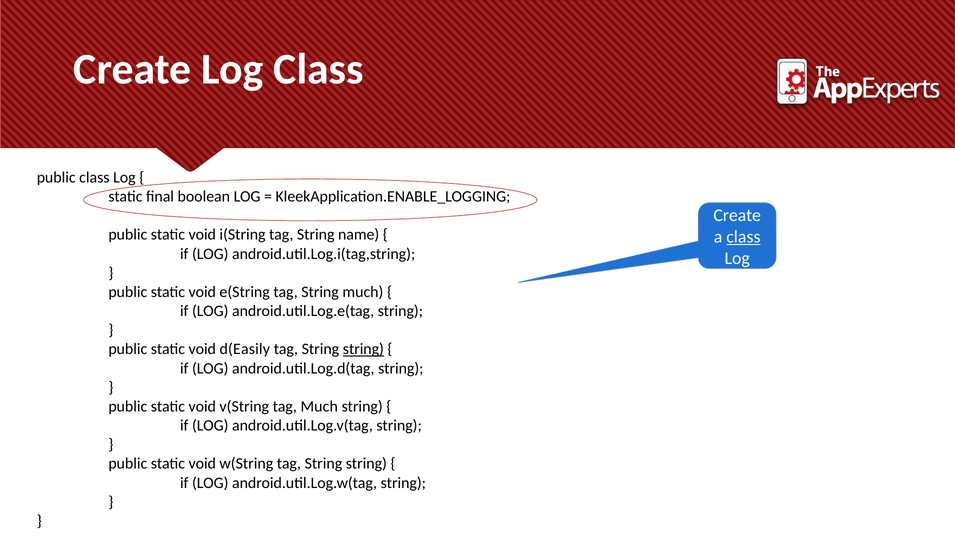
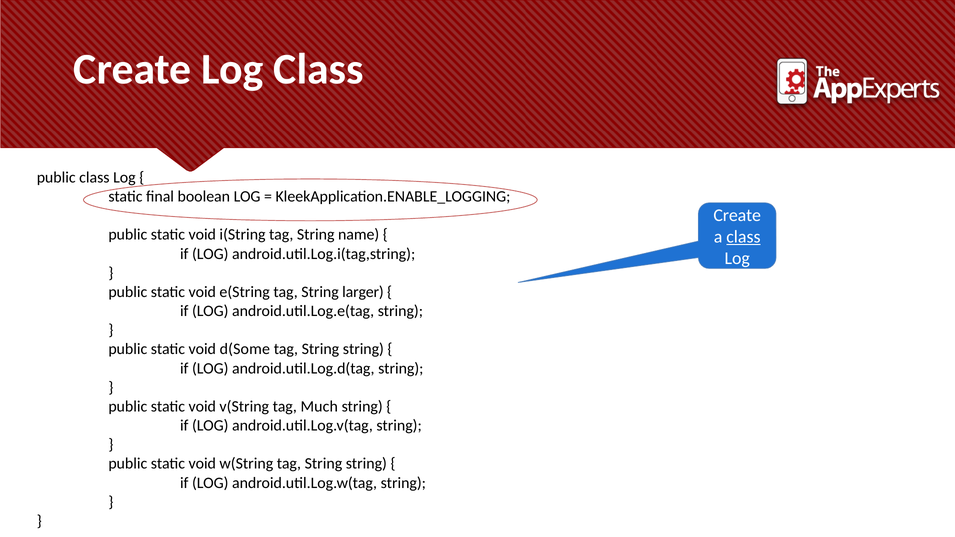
String much: much -> larger
d(Easily: d(Easily -> d(Some
string at (363, 349) underline: present -> none
